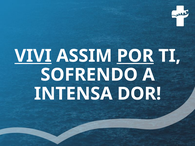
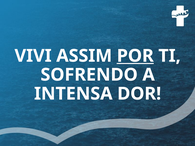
VIVI underline: present -> none
